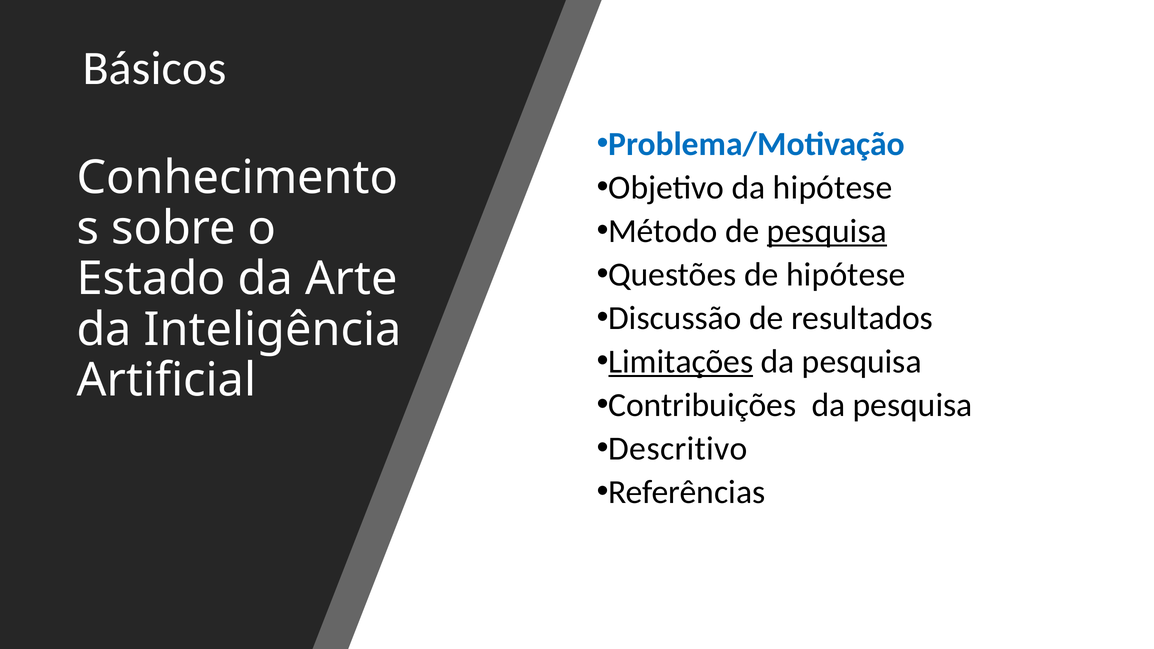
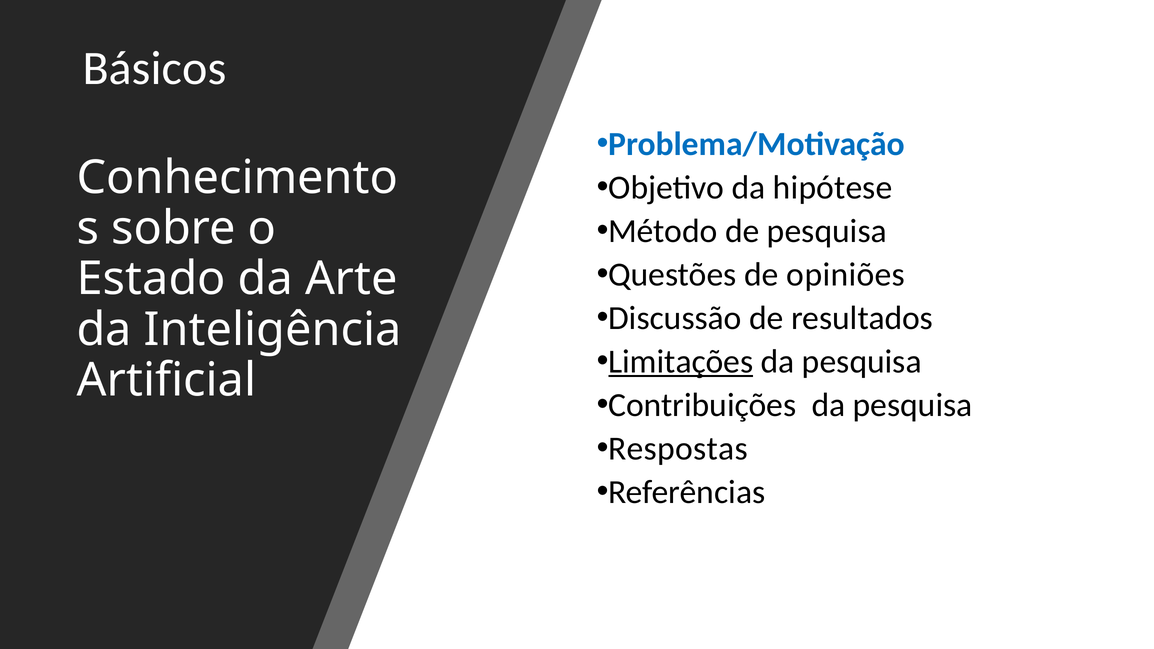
pesquisa at (827, 231) underline: present -> none
de hipótese: hipótese -> opiniões
Descritivo: Descritivo -> Respostas
